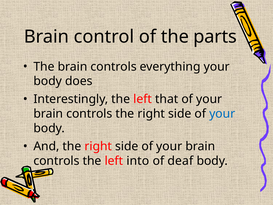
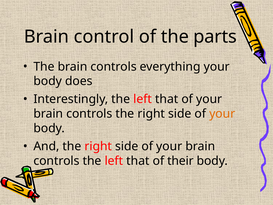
your at (222, 114) colour: blue -> orange
controls the left into: into -> that
deaf: deaf -> their
